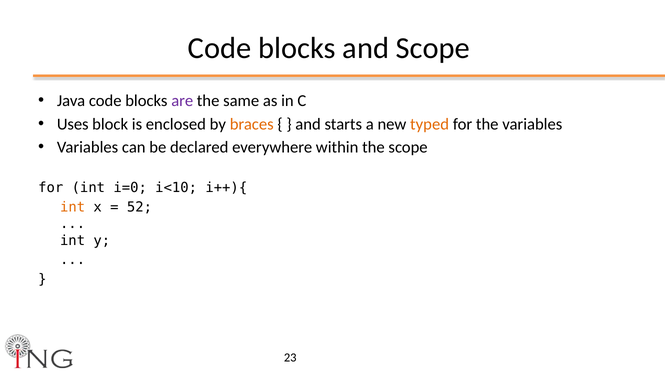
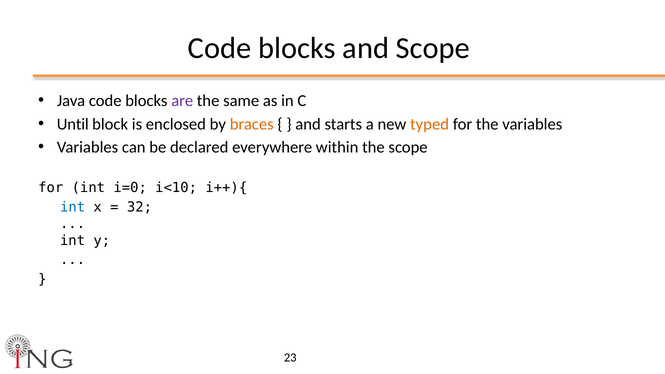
Uses: Uses -> Until
int at (73, 207) colour: orange -> blue
52: 52 -> 32
